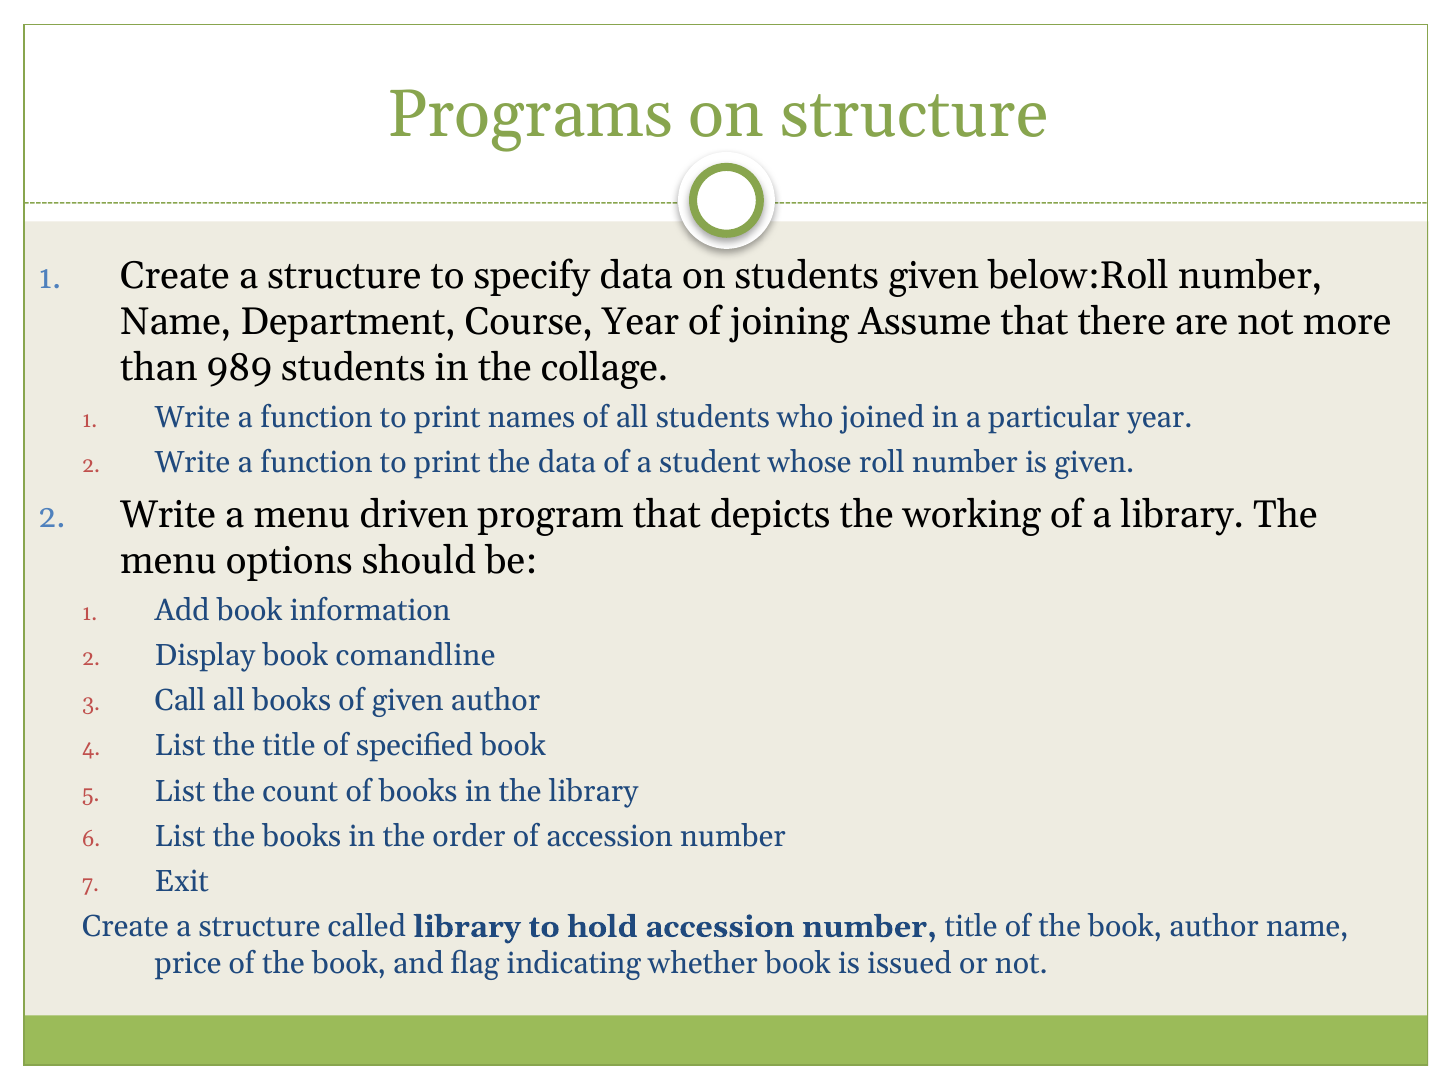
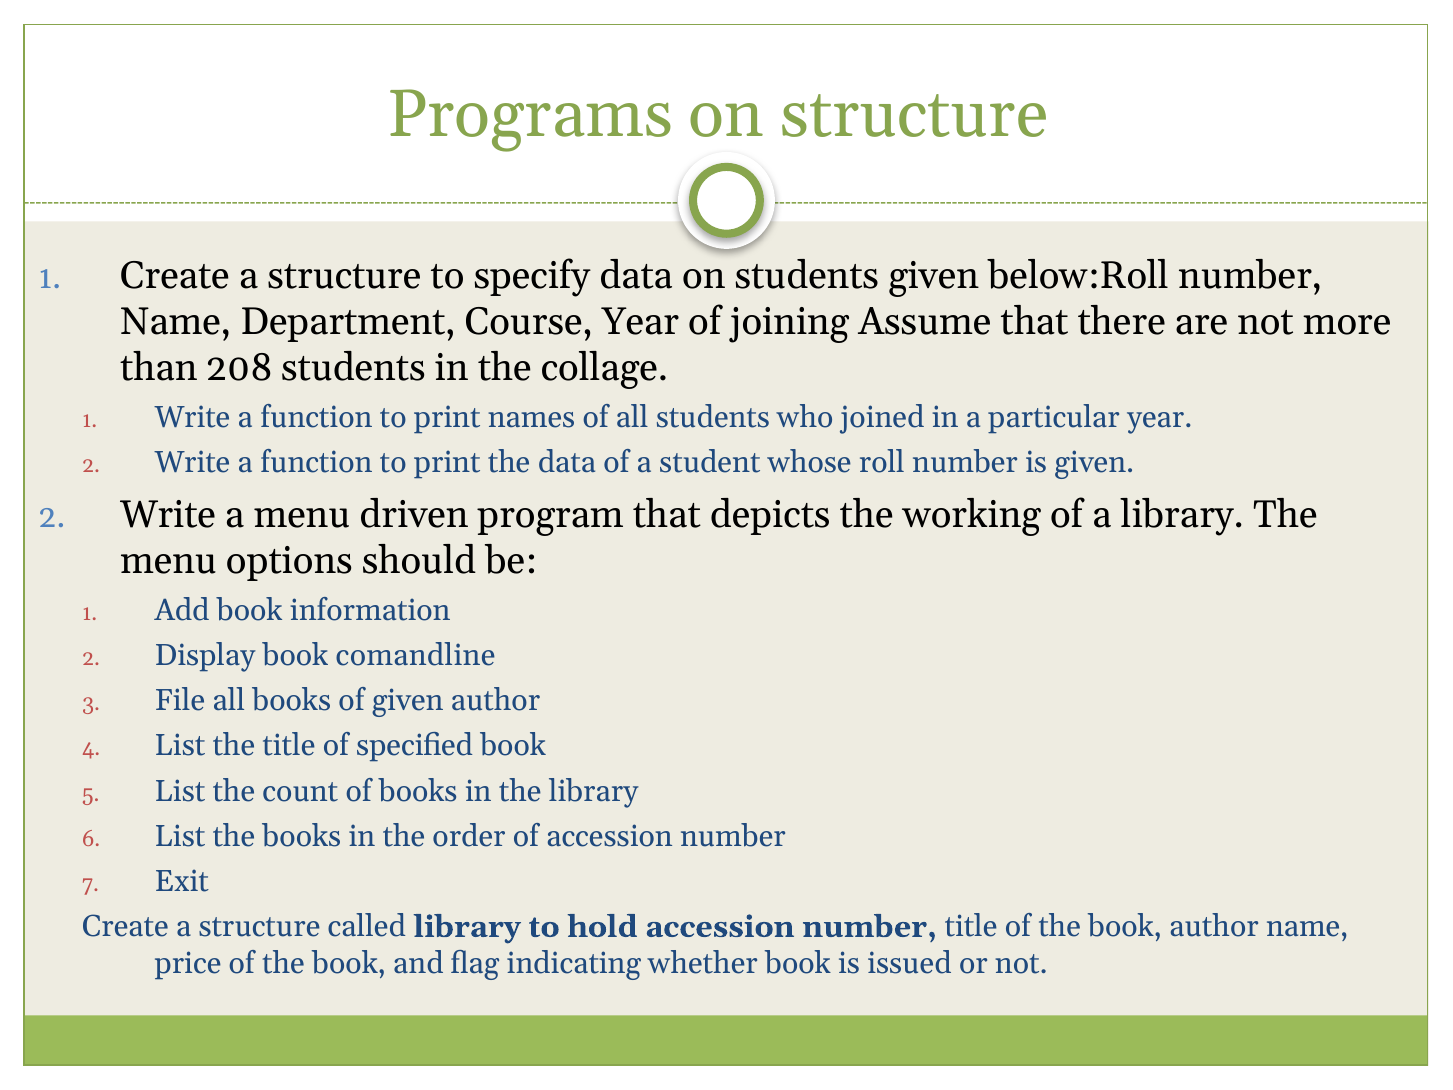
989: 989 -> 208
Call: Call -> File
